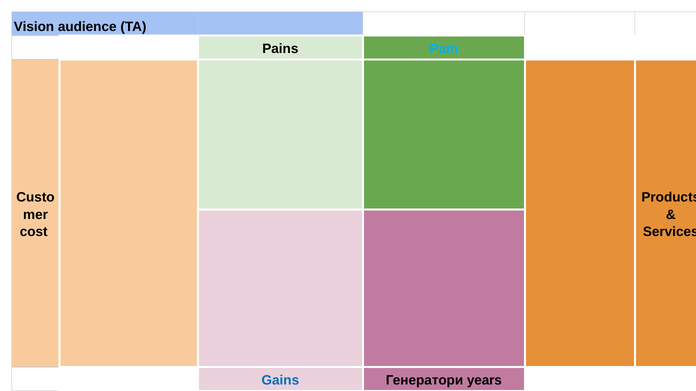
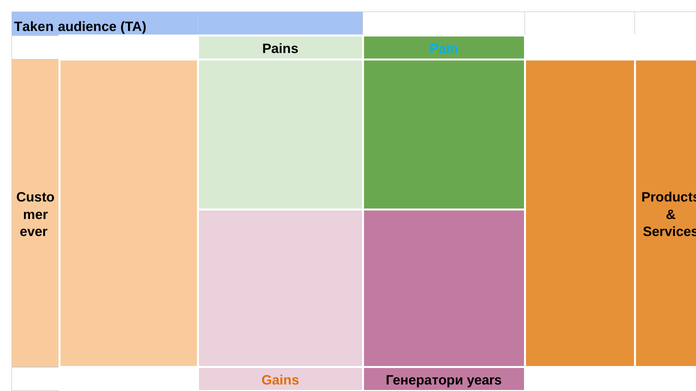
Vision: Vision -> Taken
cost: cost -> ever
Gains colour: blue -> orange
